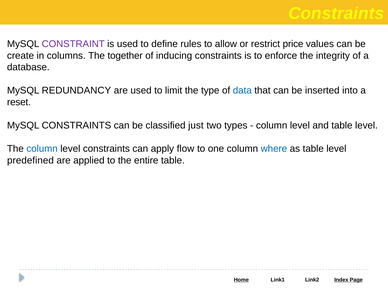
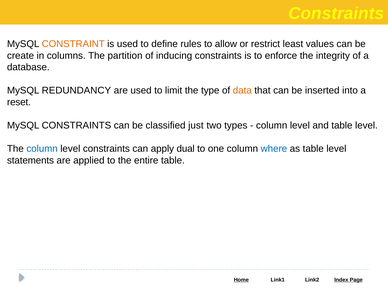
CONSTRAINT colour: purple -> orange
price: price -> least
together: together -> partition
data colour: blue -> orange
flow: flow -> dual
predefined: predefined -> statements
